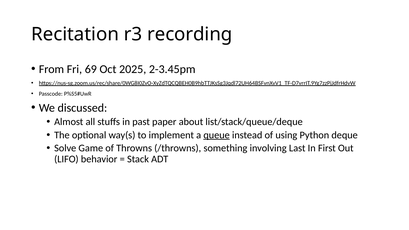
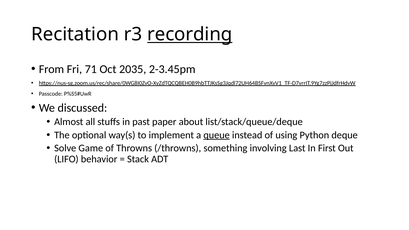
recording underline: none -> present
69: 69 -> 71
2025: 2025 -> 2035
